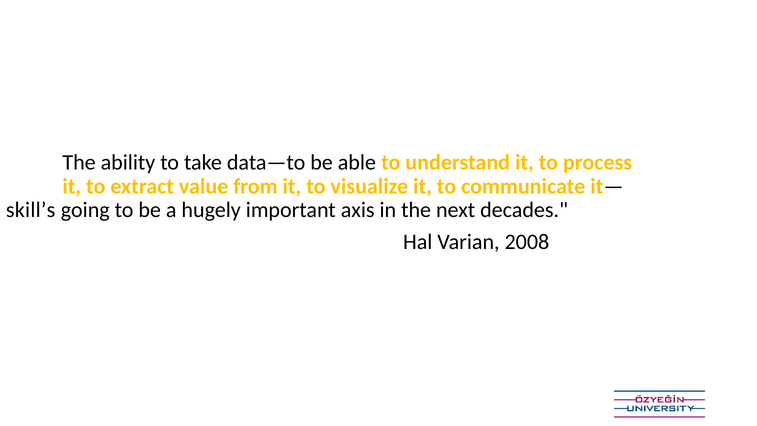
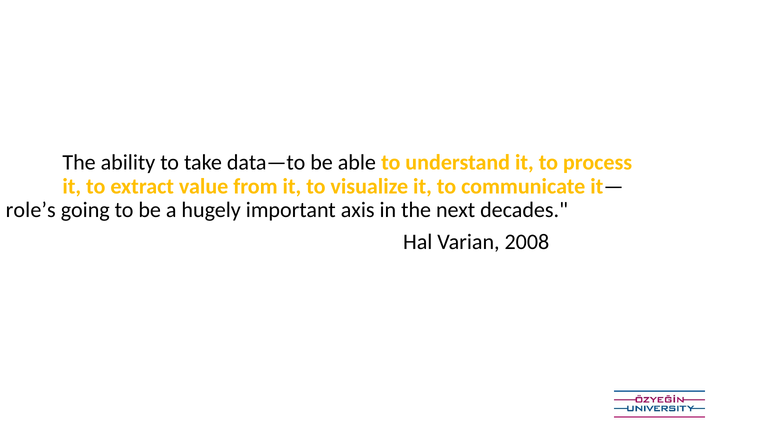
skill’s: skill’s -> role’s
